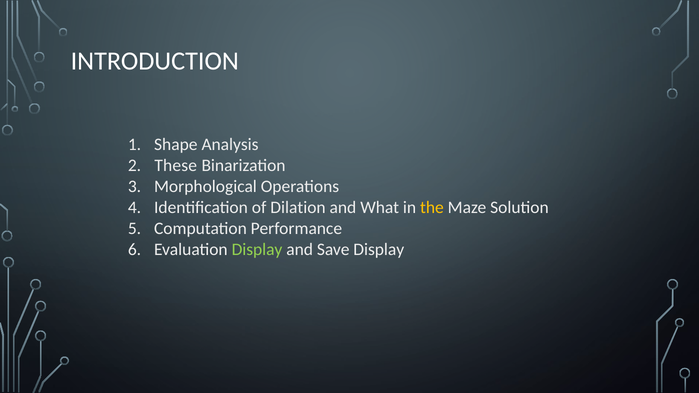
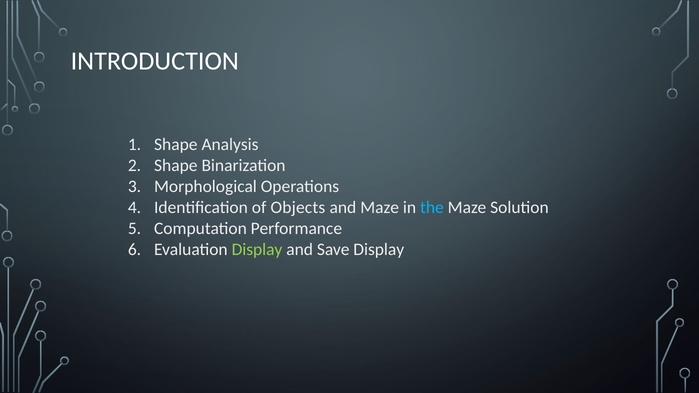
These at (176, 166): These -> Shape
Dilation: Dilation -> Objects
and What: What -> Maze
the colour: yellow -> light blue
